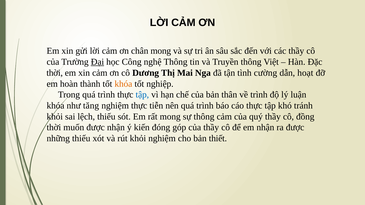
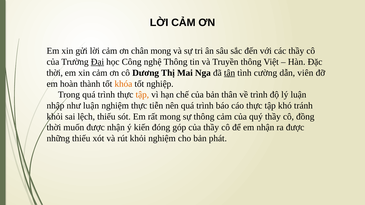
tận underline: none -> present
hoạt: hoạt -> viên
tập at (142, 95) colour: blue -> orange
khóa at (55, 106): khóa -> nhập
như tăng: tăng -> luận
thiết: thiết -> phát
